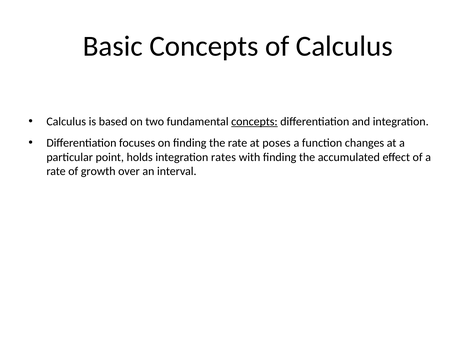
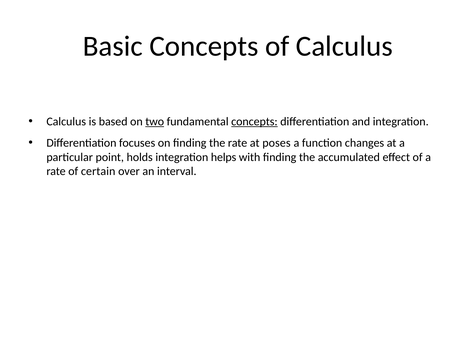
two underline: none -> present
rates: rates -> helps
growth: growth -> certain
